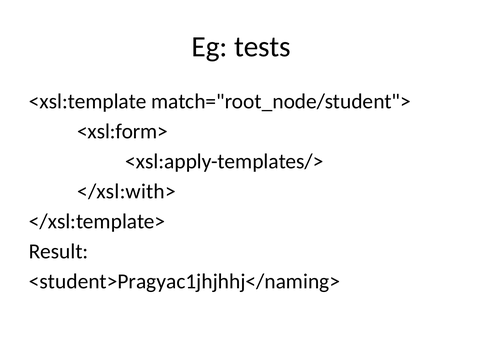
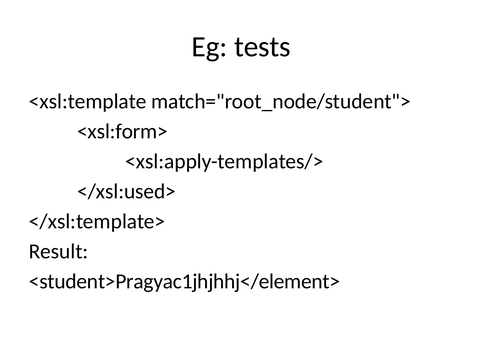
</xsl:with>: </xsl:with> -> </xsl:used>
<student>Pragyac1jhjhhj</naming>: <student>Pragyac1jhjhhj</naming> -> <student>Pragyac1jhjhhj</element>
